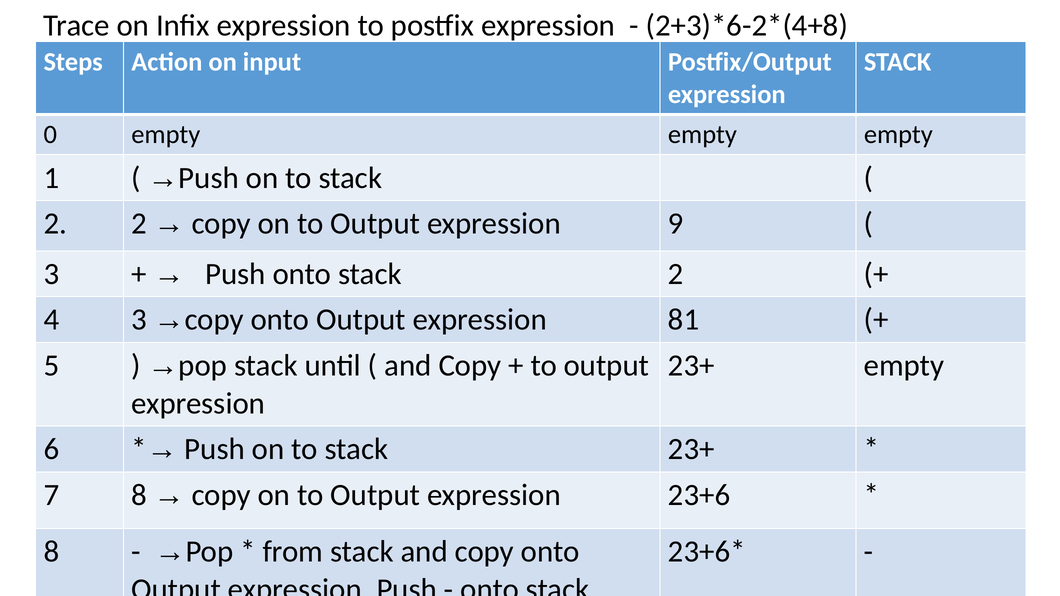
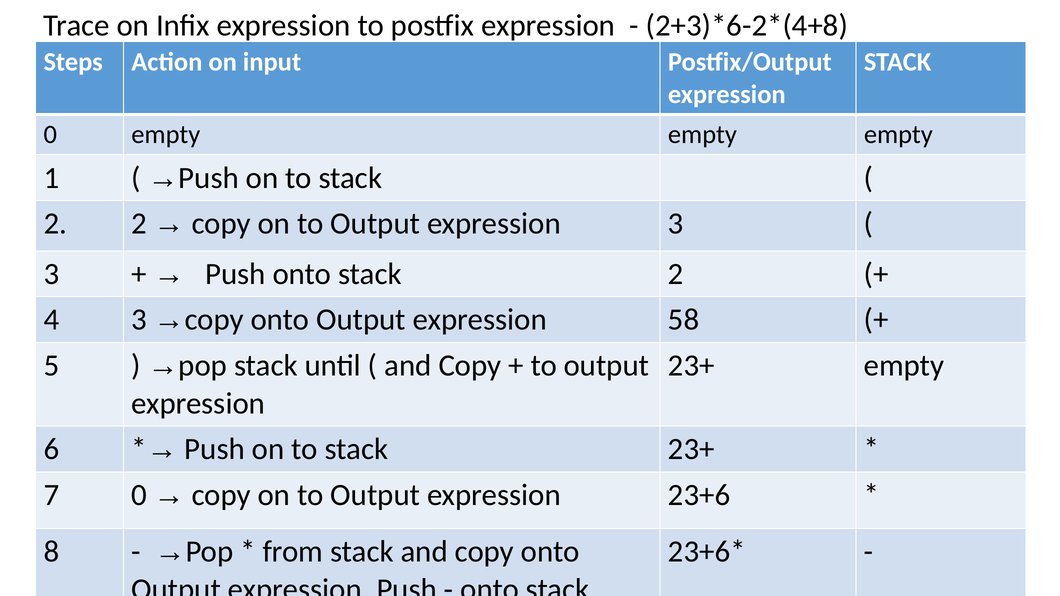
expression 9: 9 -> 3
81: 81 -> 58
7 8: 8 -> 0
